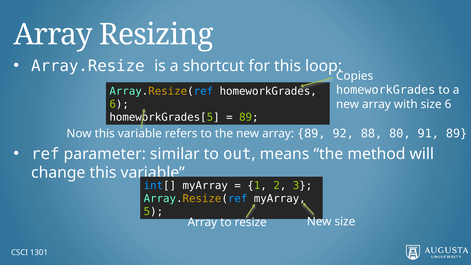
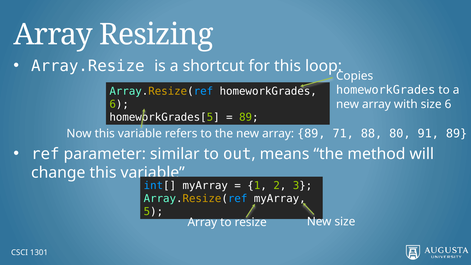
92: 92 -> 71
